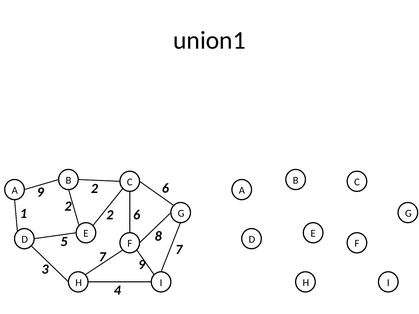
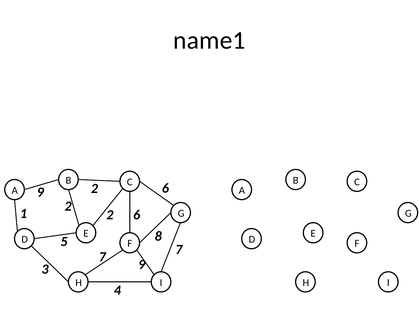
union1: union1 -> name1
